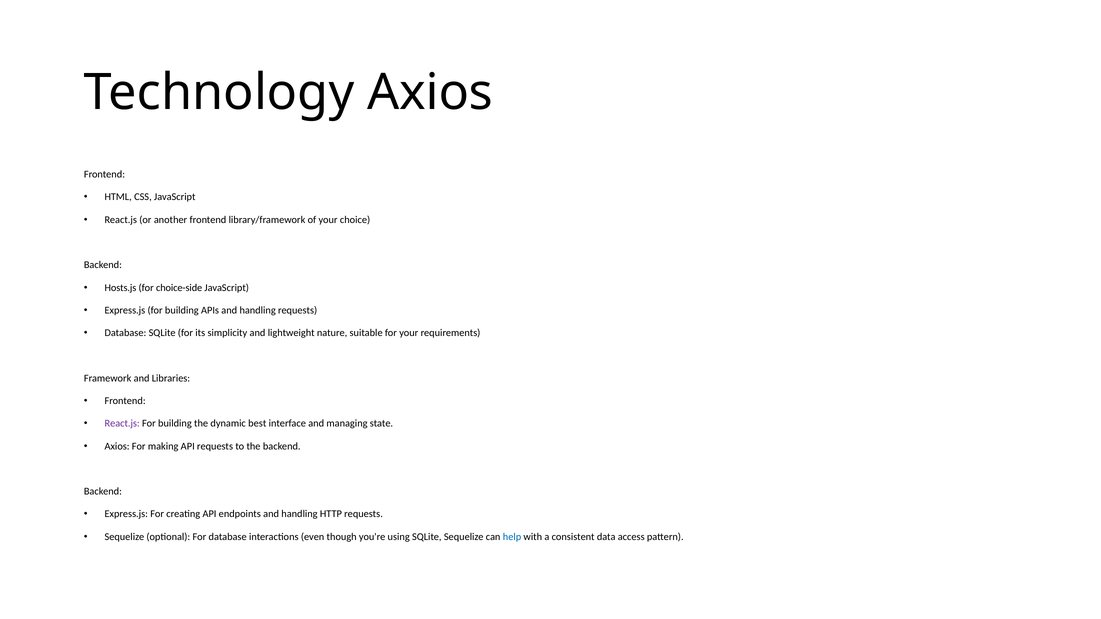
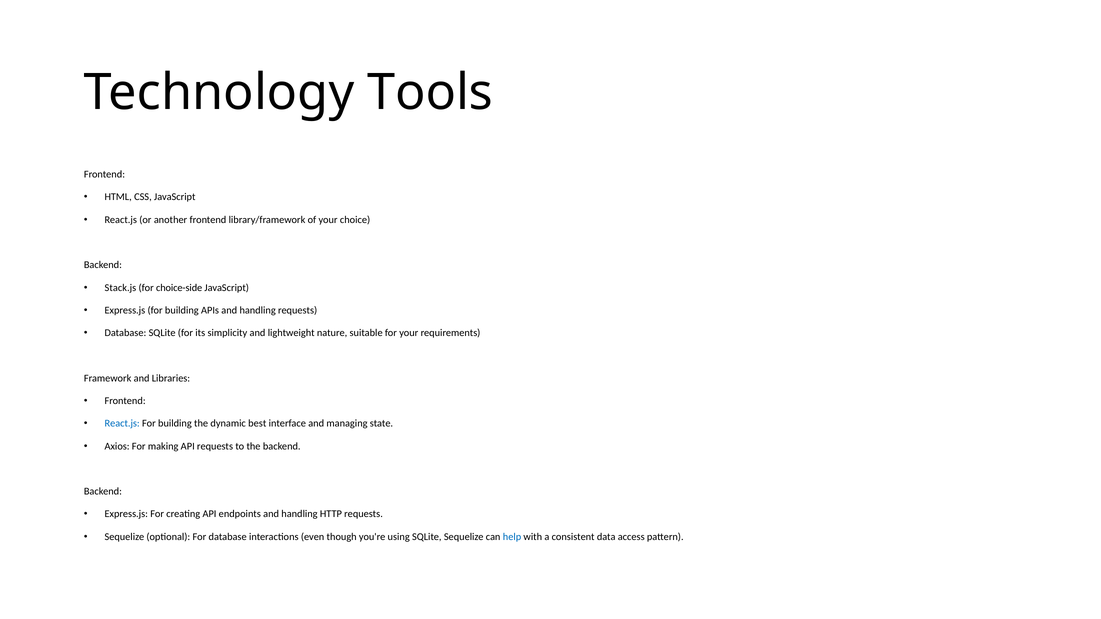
Technology Axios: Axios -> Tools
Hosts.js: Hosts.js -> Stack.js
React.js at (122, 424) colour: purple -> blue
